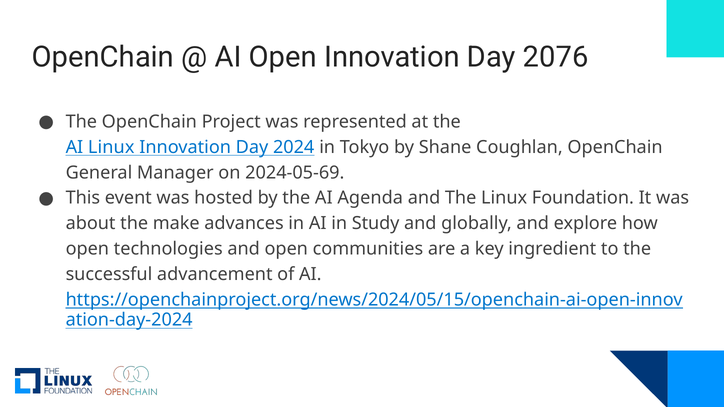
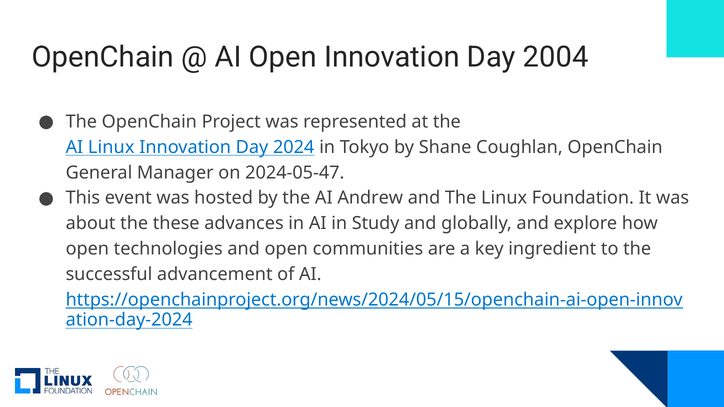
2076: 2076 -> 2004
2024-05-69: 2024-05-69 -> 2024-05-47
Agenda: Agenda -> Andrew
make: make -> these
